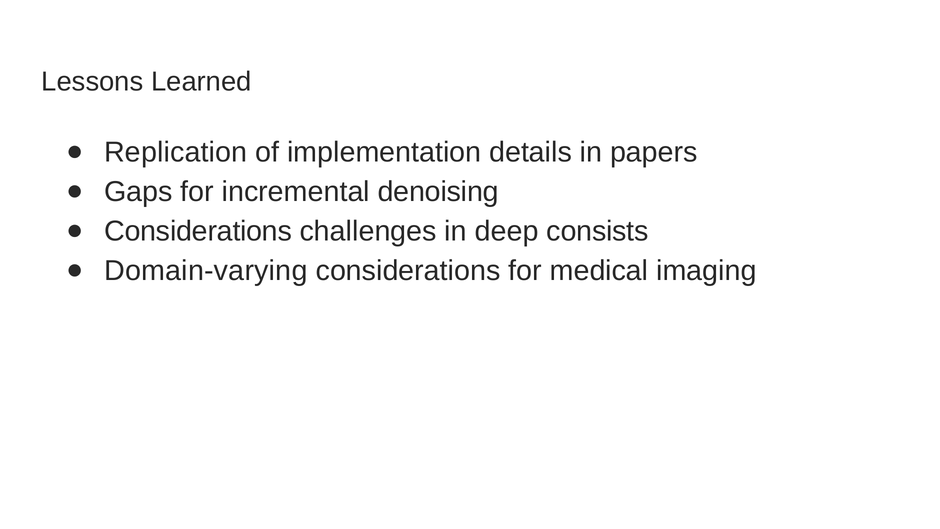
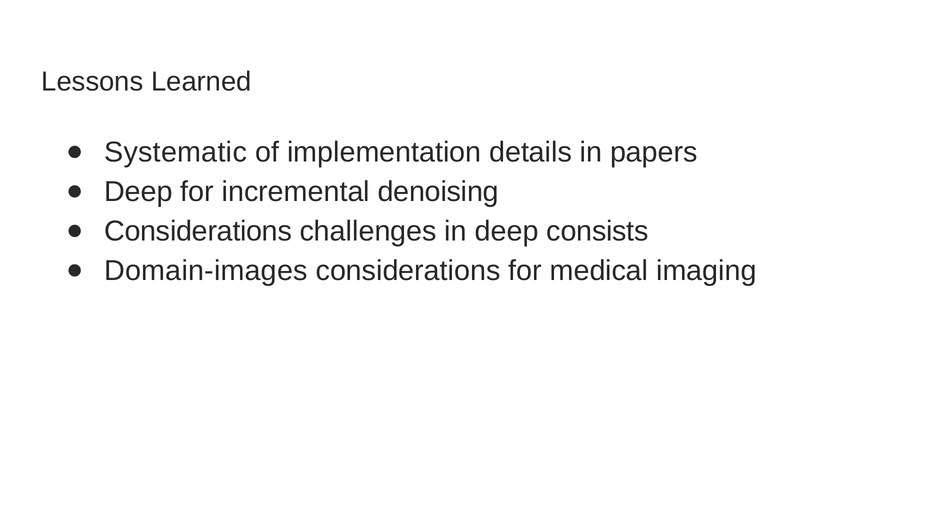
Replication: Replication -> Systematic
Gaps at (138, 192): Gaps -> Deep
Domain-varying: Domain-varying -> Domain-images
